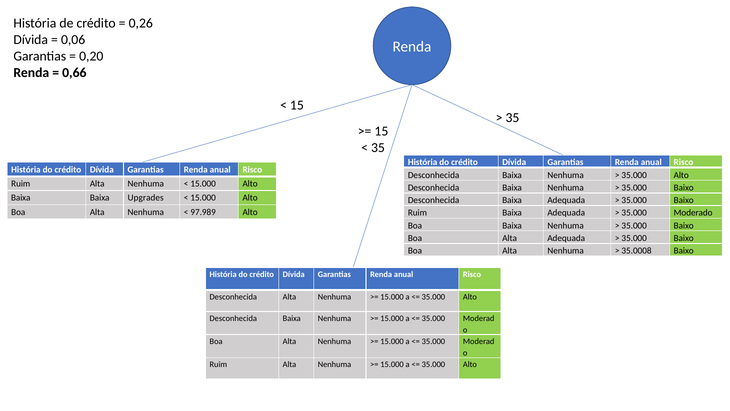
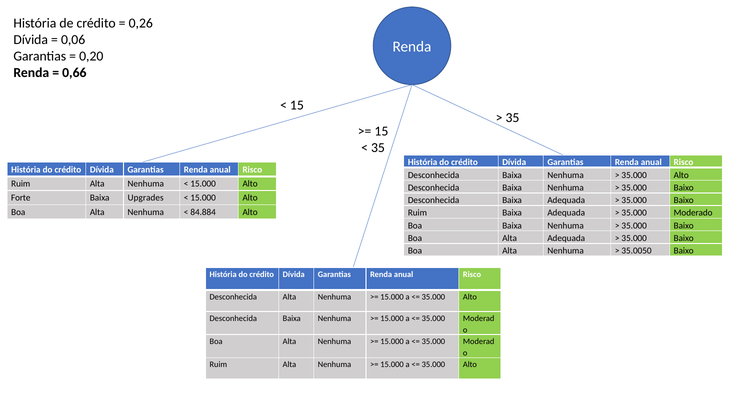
Baixa at (21, 198): Baixa -> Forte
97.989: 97.989 -> 84.884
35.0008: 35.0008 -> 35.0050
